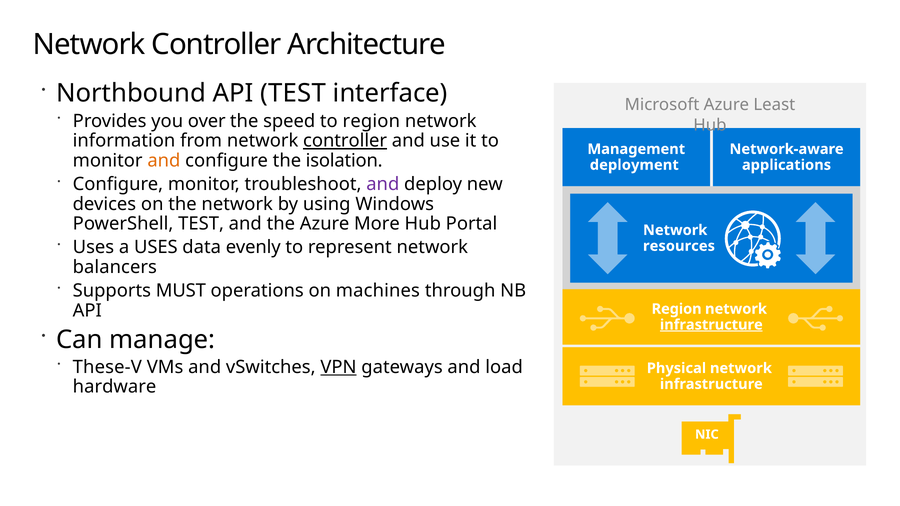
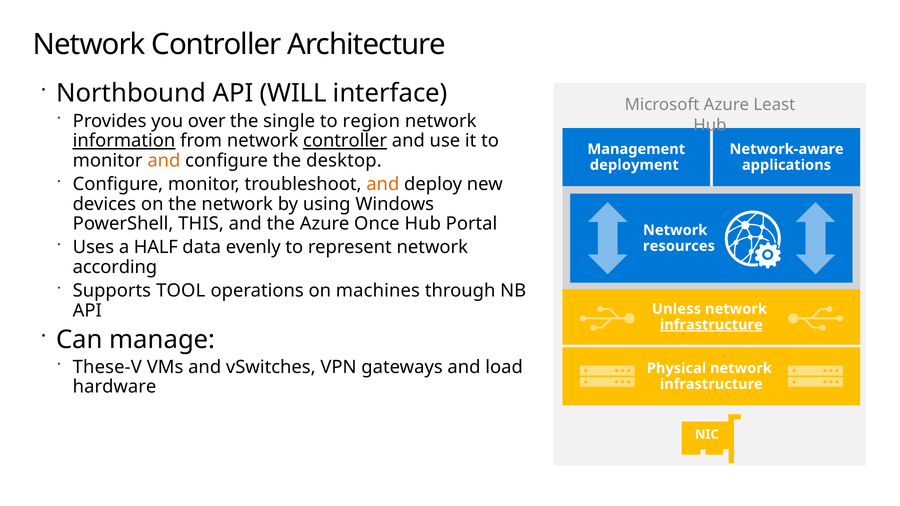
API TEST: TEST -> WILL
speed: speed -> single
information underline: none -> present
isolation: isolation -> desktop
and at (383, 184) colour: purple -> orange
PowerShell TEST: TEST -> THIS
More: More -> Once
a USES: USES -> HALF
balancers: balancers -> according
MUST: MUST -> TOOL
Region at (677, 309): Region -> Unless
VPN underline: present -> none
